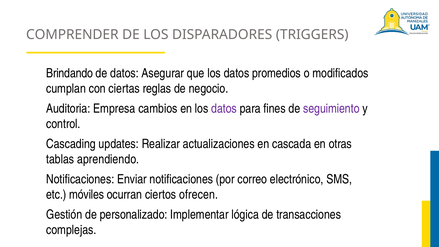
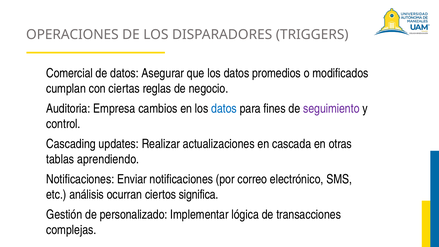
COMPRENDER: COMPRENDER -> OPERACIONES
Brindando: Brindando -> Comercial
datos at (224, 108) colour: purple -> blue
móviles: móviles -> análisis
ofrecen: ofrecen -> significa
